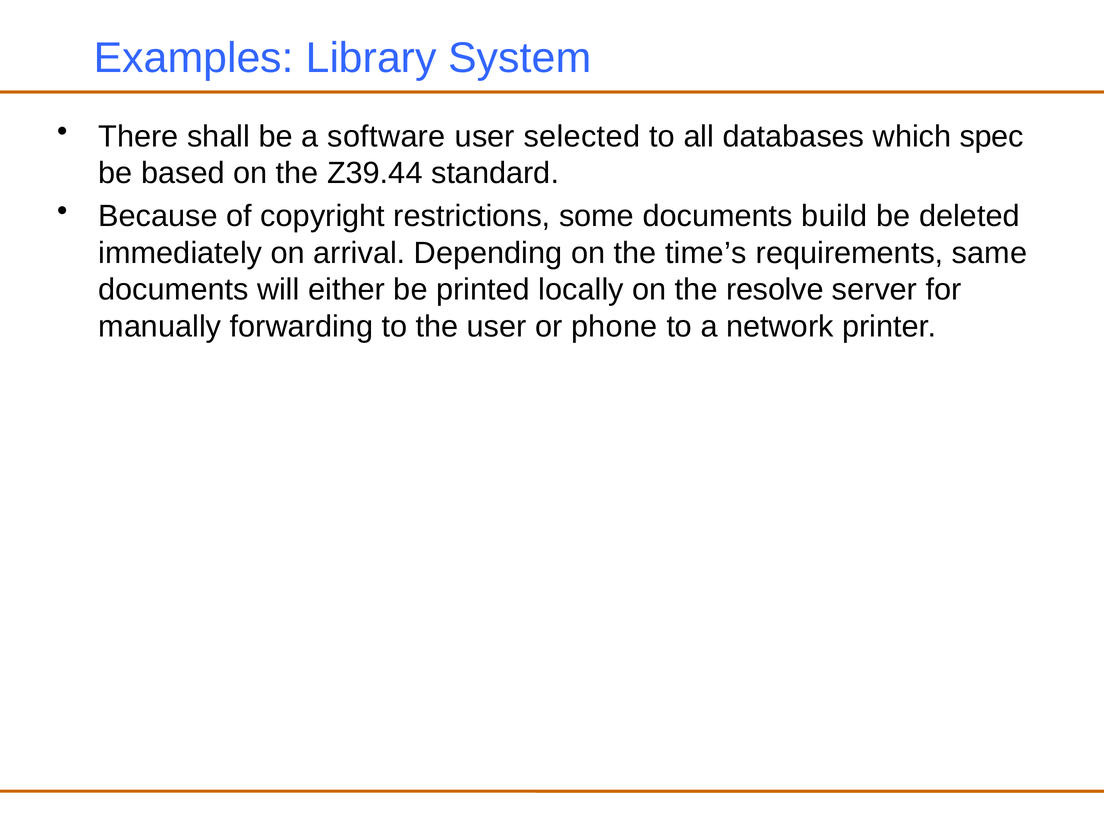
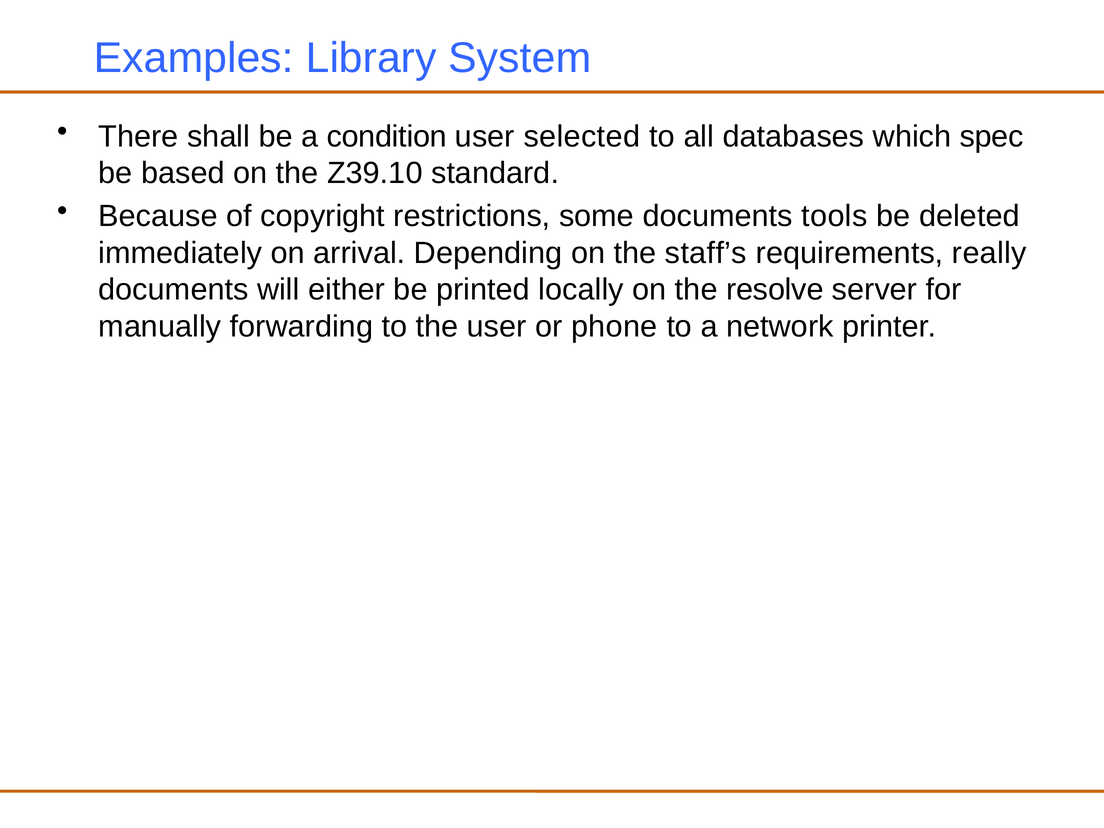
software: software -> condition
Z39.44: Z39.44 -> Z39.10
build: build -> tools
time’s: time’s -> staff’s
same: same -> really
